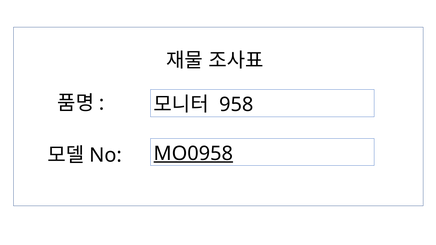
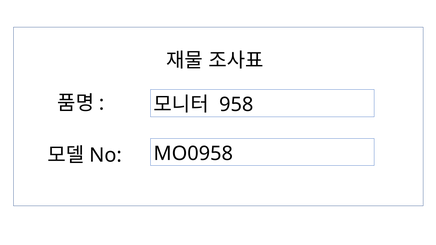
MO0958 underline: present -> none
